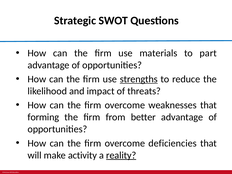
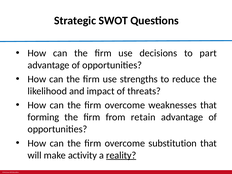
materials: materials -> decisions
strengths underline: present -> none
better: better -> retain
deficiencies: deficiencies -> substitution
